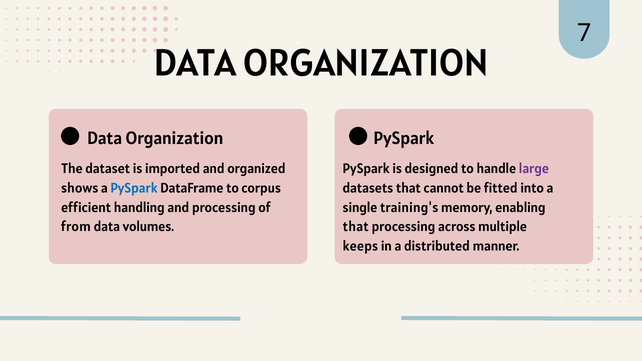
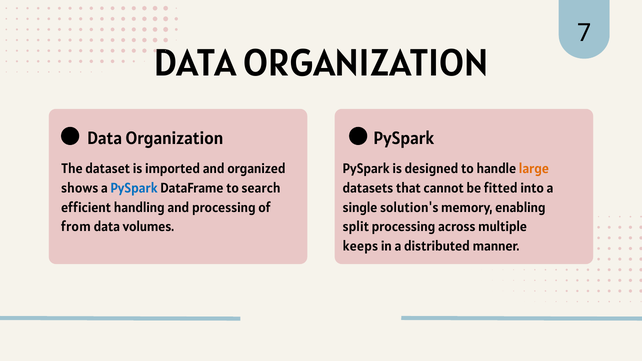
large colour: purple -> orange
corpus: corpus -> search
training's: training's -> solution's
that at (356, 227): that -> split
